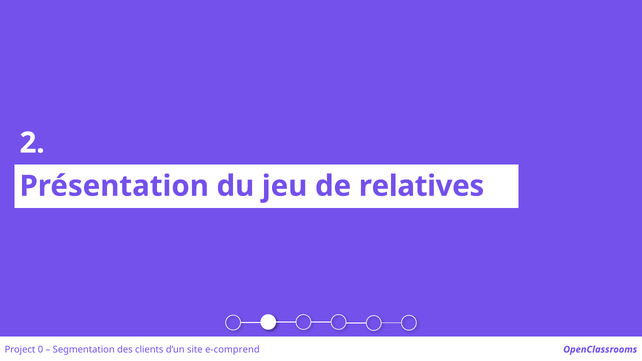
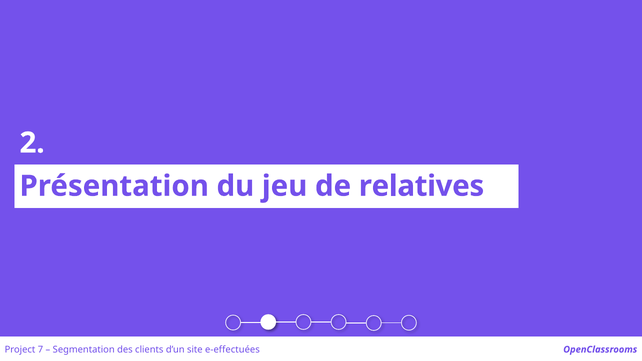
0: 0 -> 7
e-comprend: e-comprend -> e-effectuées
